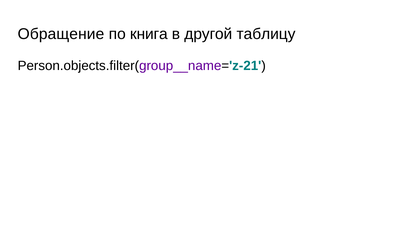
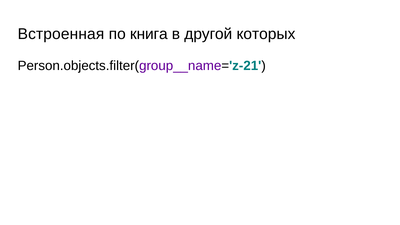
Обращение: Обращение -> Встроенная
таблицу: таблицу -> которых
